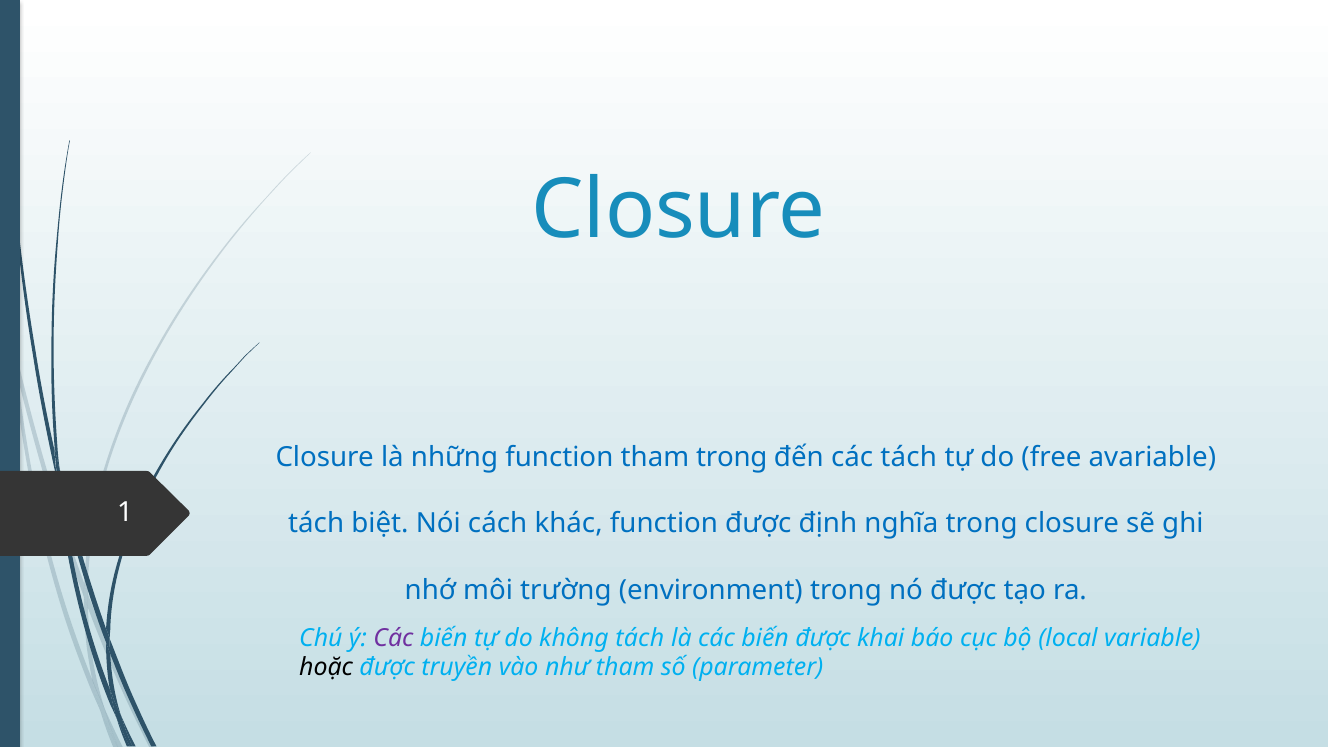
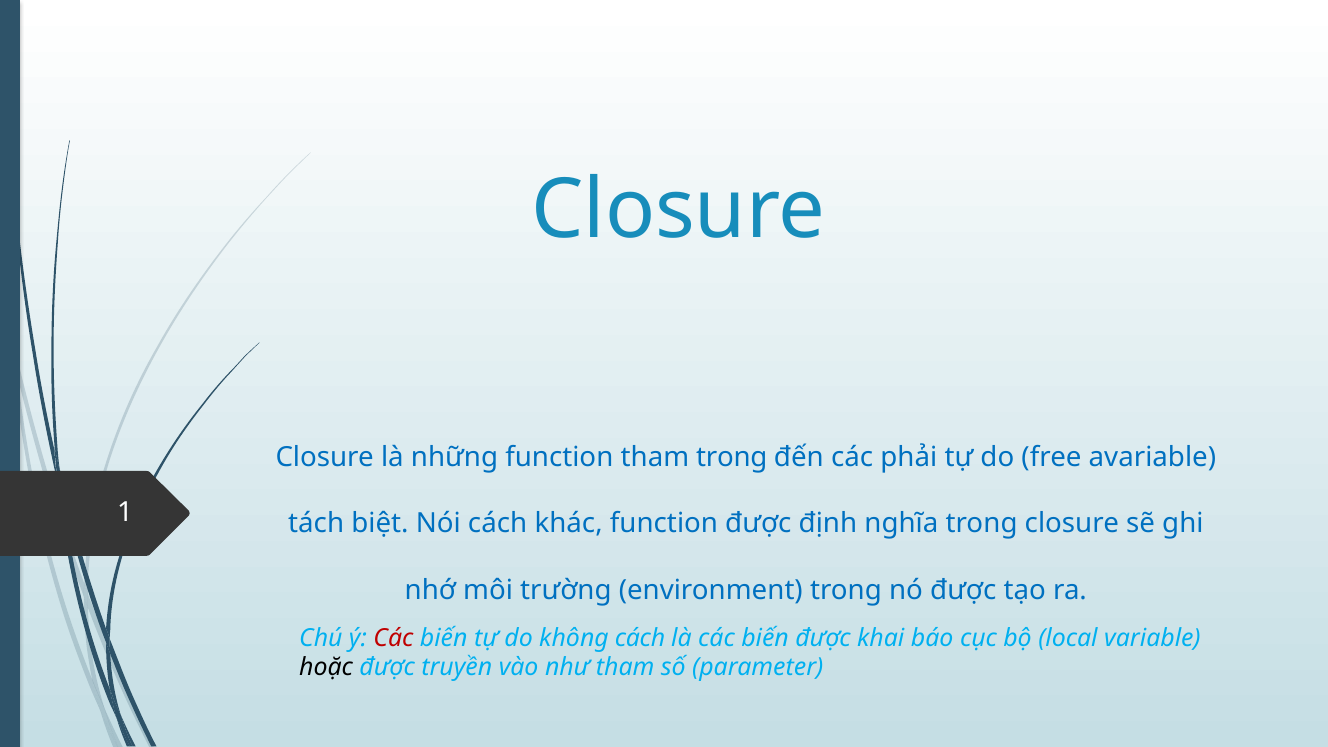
các tách: tách -> phải
Các at (393, 638) colour: purple -> red
không tách: tách -> cách
